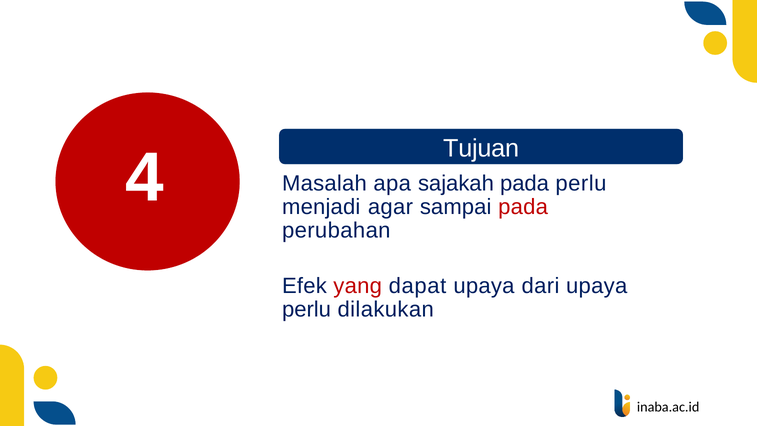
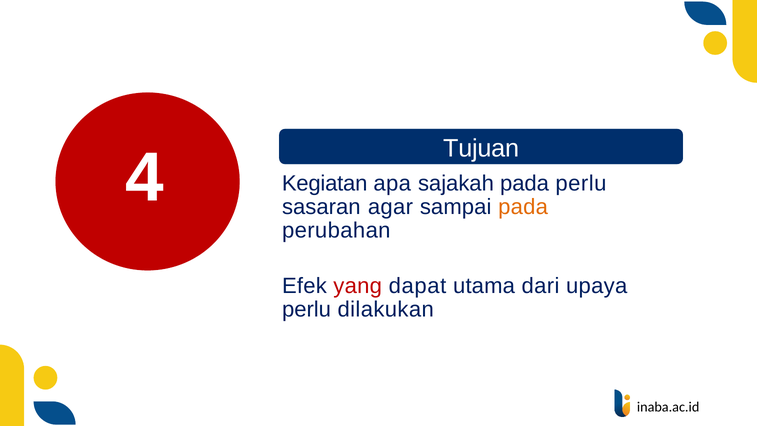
Masalah: Masalah -> Kegiatan
menjadi: menjadi -> sasaran
pada at (523, 207) colour: red -> orange
dapat upaya: upaya -> utama
